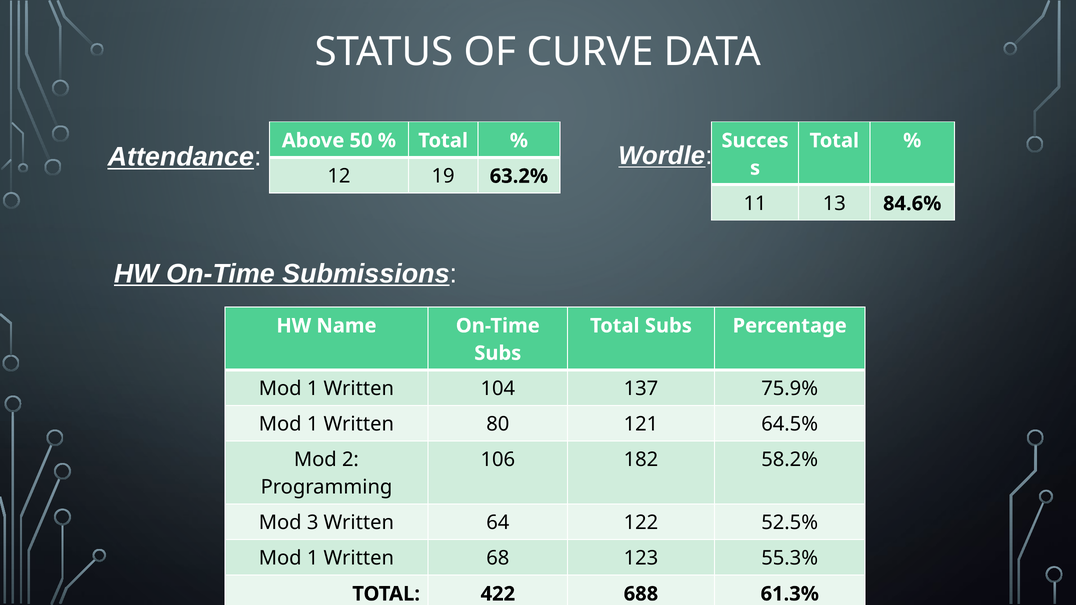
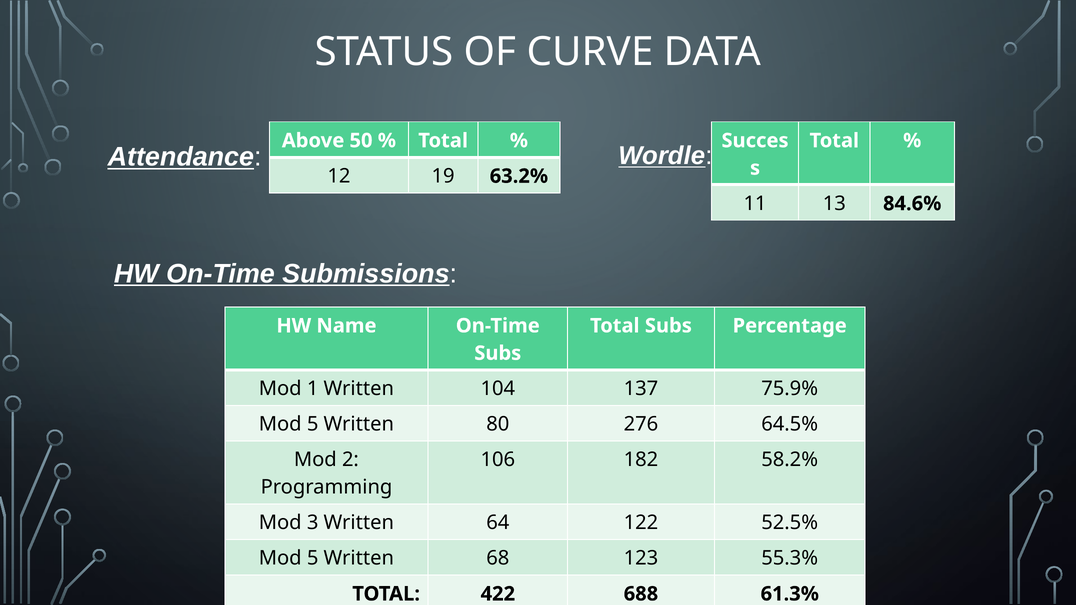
1 at (313, 424): 1 -> 5
121: 121 -> 276
1 at (313, 559): 1 -> 5
